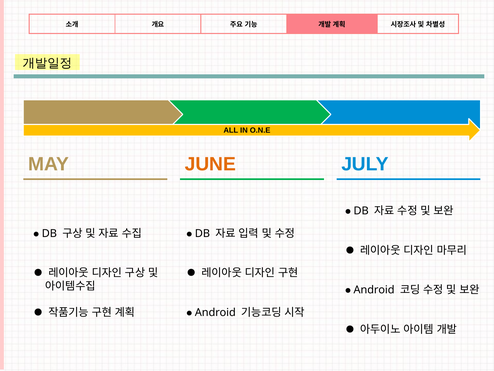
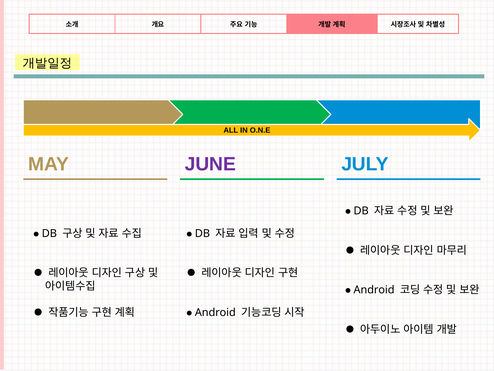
JUNE colour: orange -> purple
